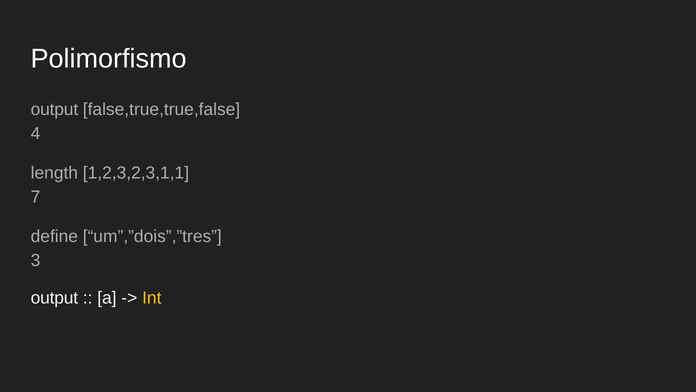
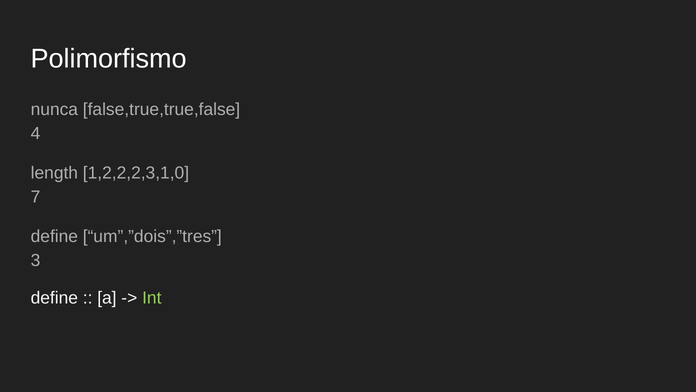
output at (54, 109): output -> nunca
1,2,3,2,3,1,1: 1,2,3,2,3,1,1 -> 1,2,2,2,3,1,0
output at (54, 298): output -> define
Int colour: yellow -> light green
